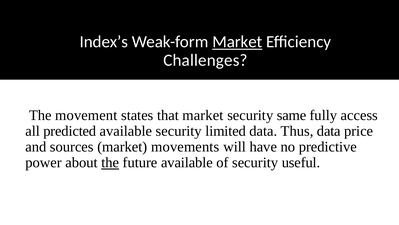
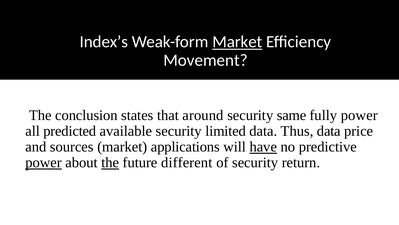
Challenges: Challenges -> Movement
movement: movement -> conclusion
that market: market -> around
fully access: access -> power
movements: movements -> applications
have underline: none -> present
power at (44, 162) underline: none -> present
future available: available -> different
useful: useful -> return
